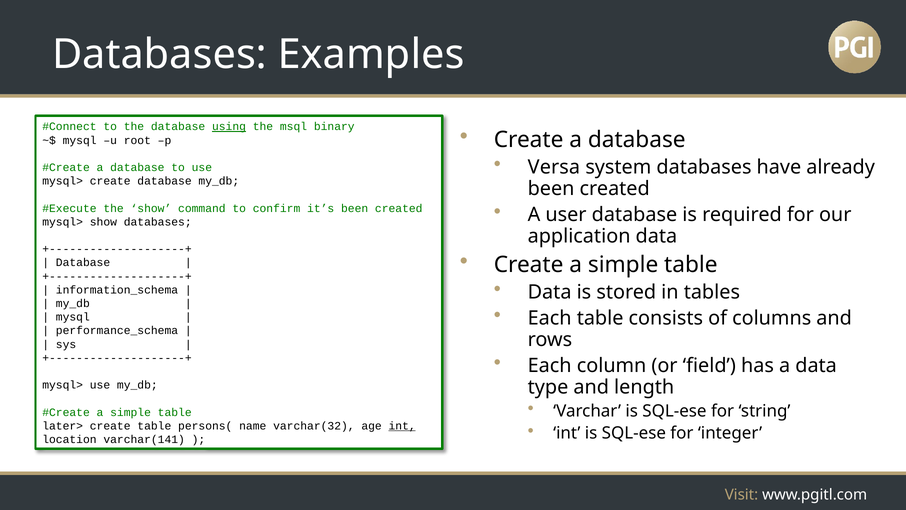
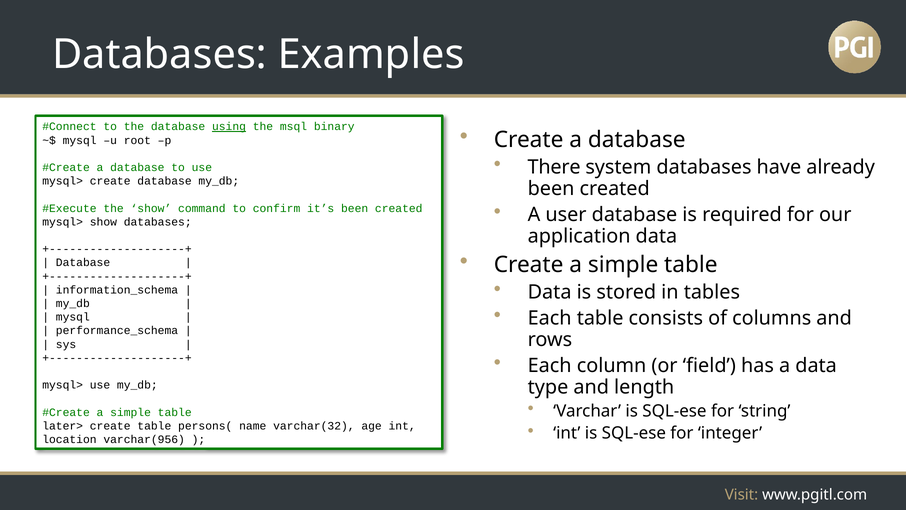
Versa: Versa -> There
int at (402, 426) underline: present -> none
varchar(141: varchar(141 -> varchar(956
